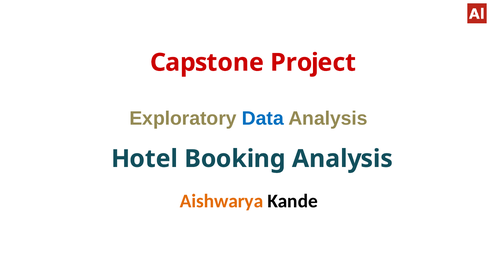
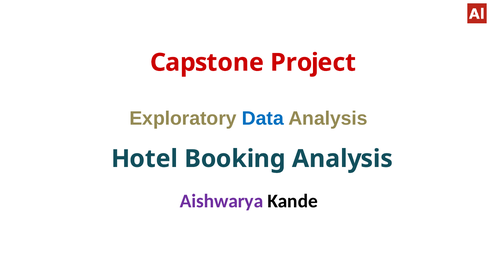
Aishwarya colour: orange -> purple
